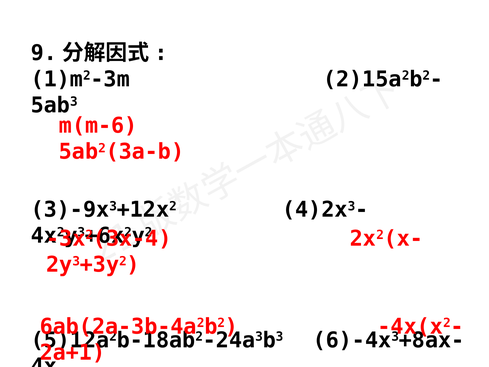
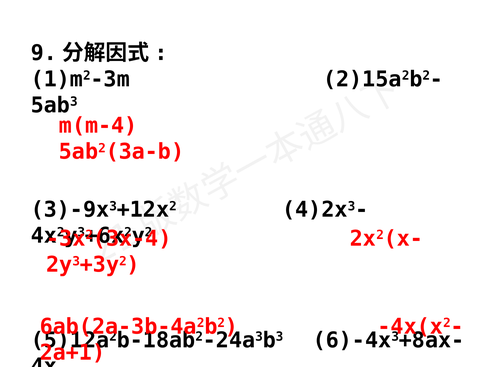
m(m-6: m(m-6 -> m(m-4
